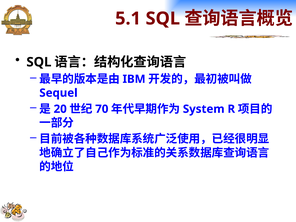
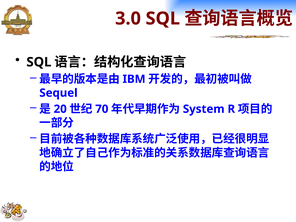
5.1: 5.1 -> 3.0
